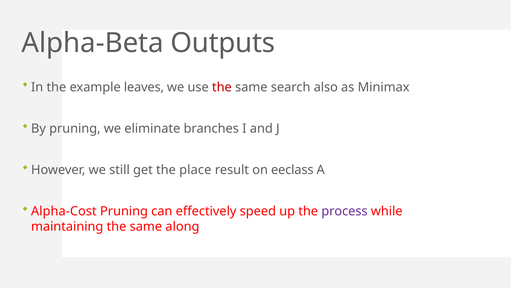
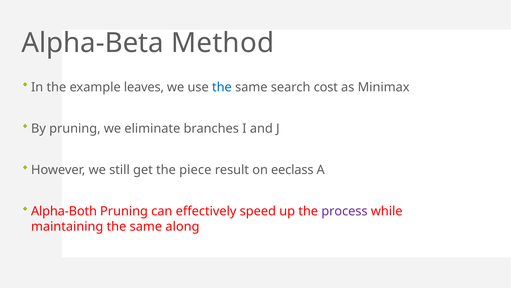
Outputs: Outputs -> Method
the at (222, 87) colour: red -> blue
also: also -> cost
place: place -> piece
Alpha-Cost: Alpha-Cost -> Alpha-Both
